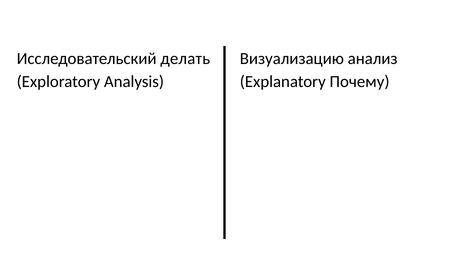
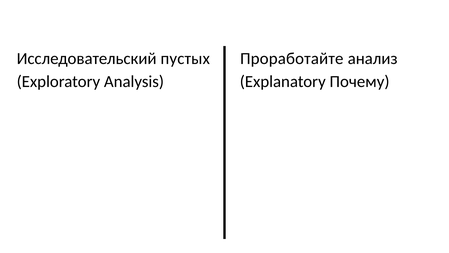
делать: делать -> пустых
Визуализацию: Визуализацию -> Проработайте
